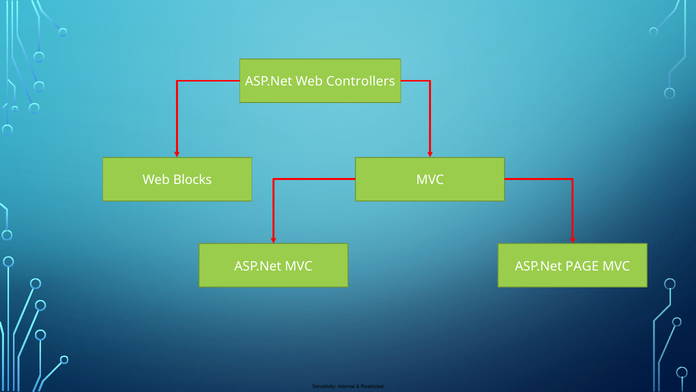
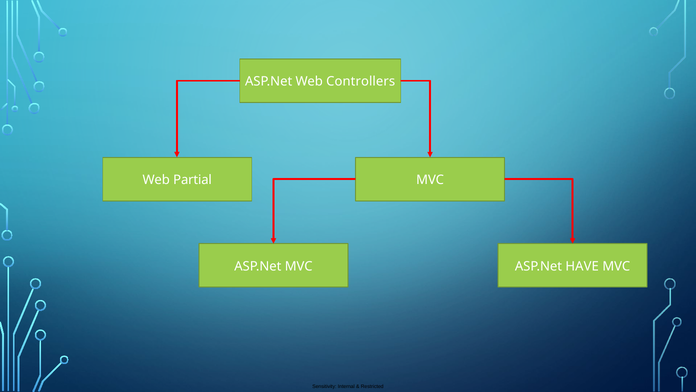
Blocks: Blocks -> Partial
PAGE: PAGE -> HAVE
